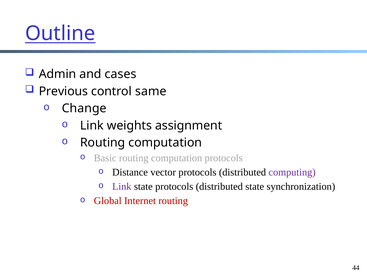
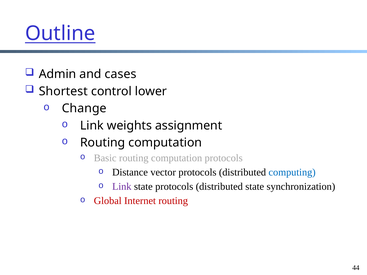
Previous: Previous -> Shortest
same: same -> lower
computing colour: purple -> blue
